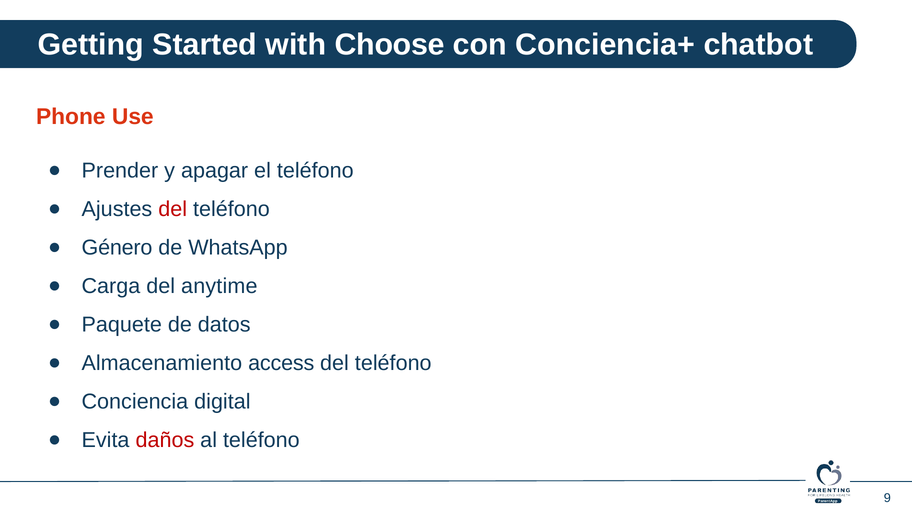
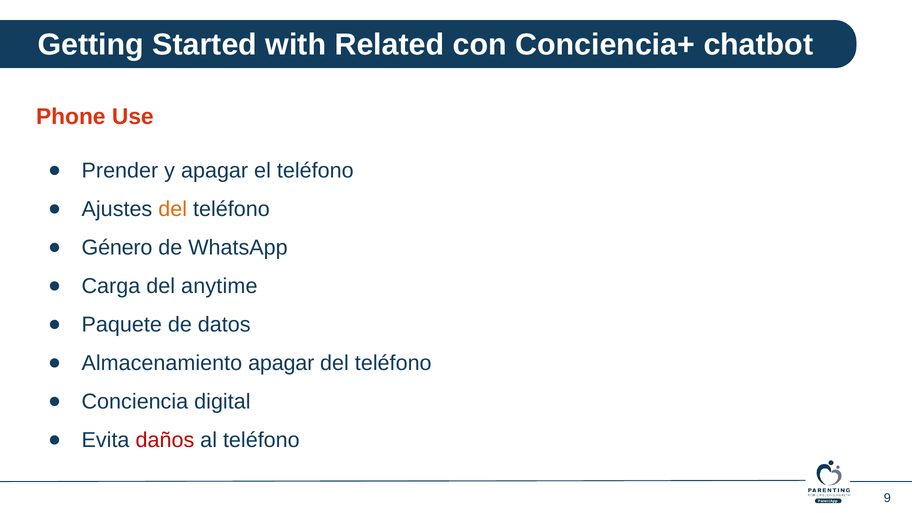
Choose: Choose -> Related
del at (173, 209) colour: red -> orange
Almacenamiento access: access -> apagar
